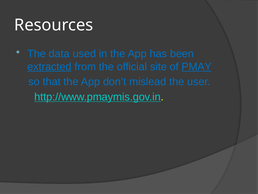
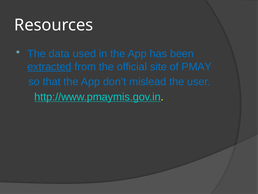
PMAY underline: present -> none
